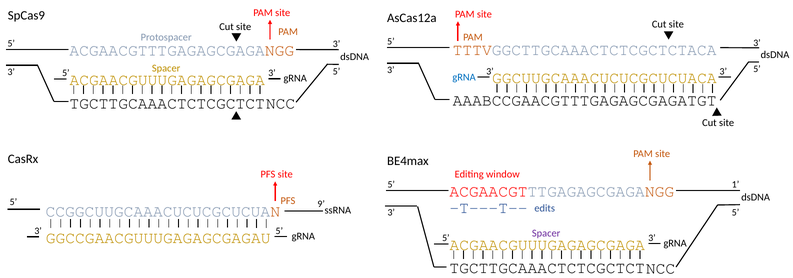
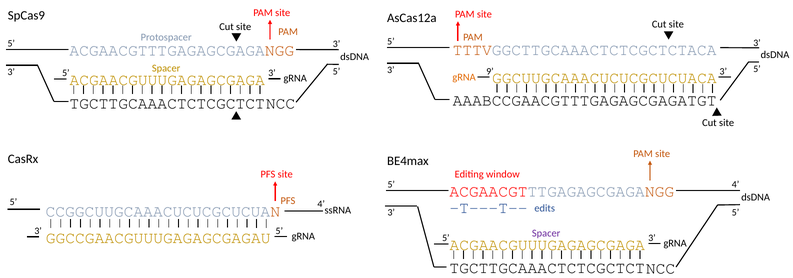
3 at (490, 71): 3 -> 9
gRNA at (464, 77) colour: blue -> orange
1 at (736, 184): 1 -> 4
9 at (321, 204): 9 -> 4
